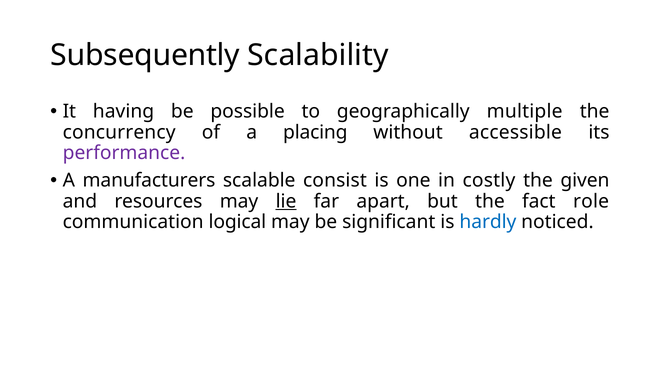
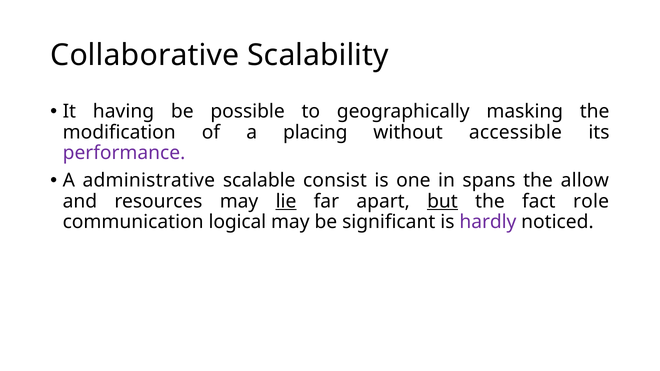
Subsequently: Subsequently -> Collaborative
multiple: multiple -> masking
concurrency: concurrency -> modification
manufacturers: manufacturers -> administrative
costly: costly -> spans
given: given -> allow
but underline: none -> present
hardly colour: blue -> purple
